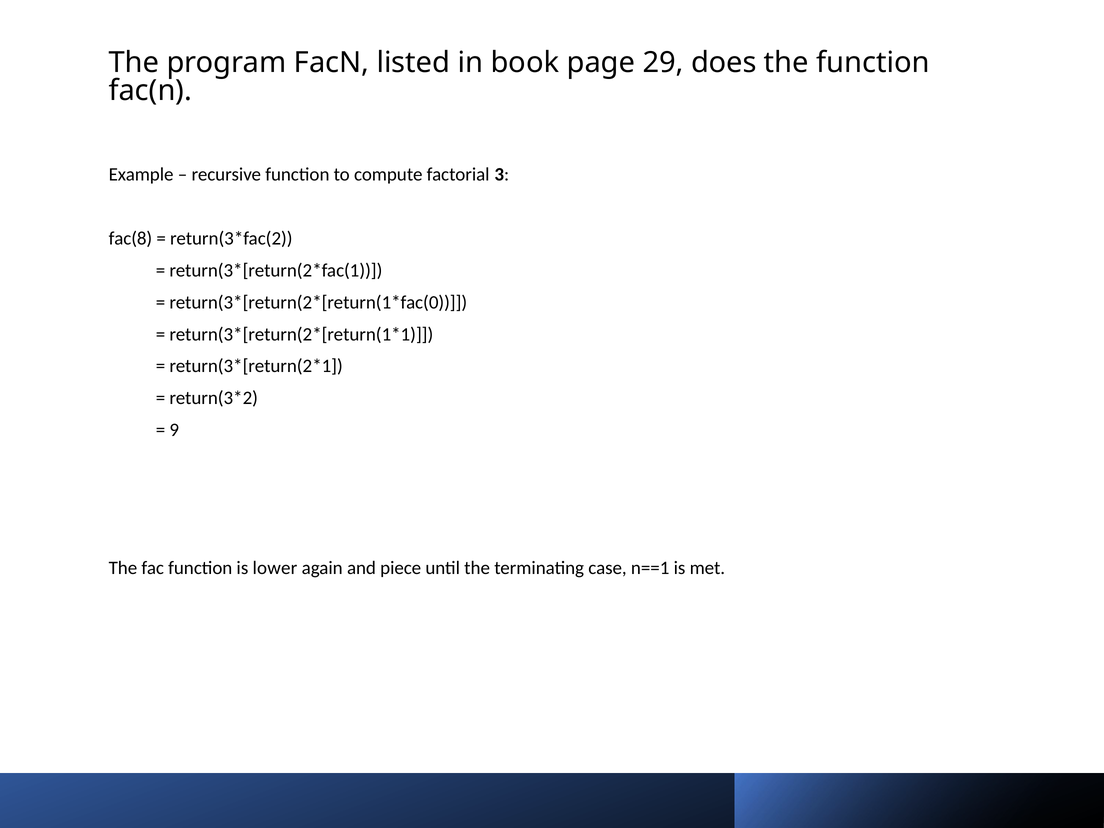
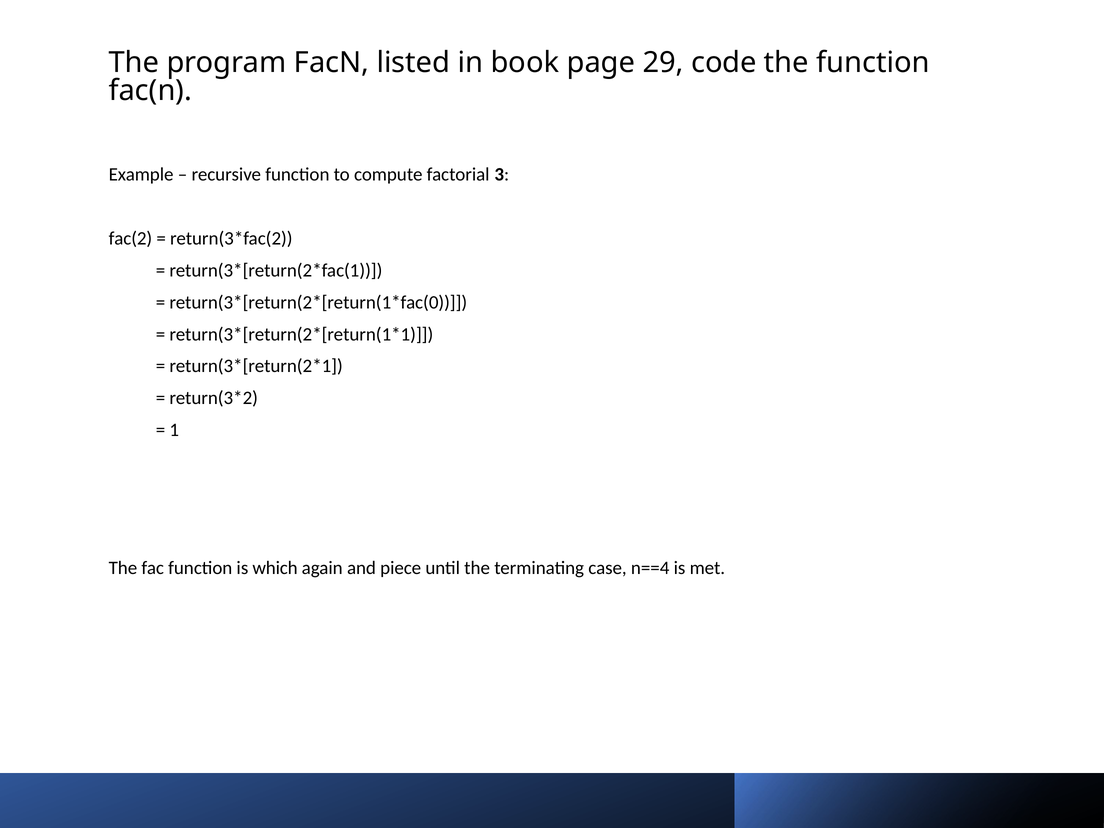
does: does -> code
fac(8: fac(8 -> fac(2
9: 9 -> 1
lower: lower -> which
n==1: n==1 -> n==4
